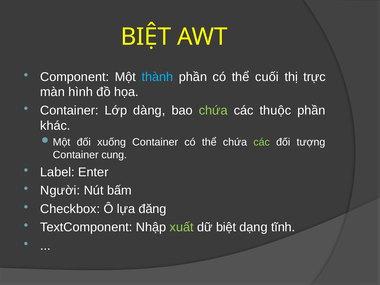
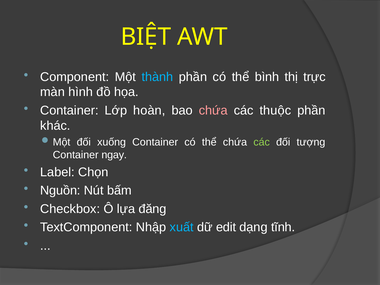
cuối: cuối -> bình
dàng: dàng -> hoàn
chứa at (213, 110) colour: light green -> pink
cung: cung -> ngay
Enter: Enter -> Chọn
Người: Người -> Nguồn
xuất colour: light green -> light blue
dữ biệt: biệt -> edit
